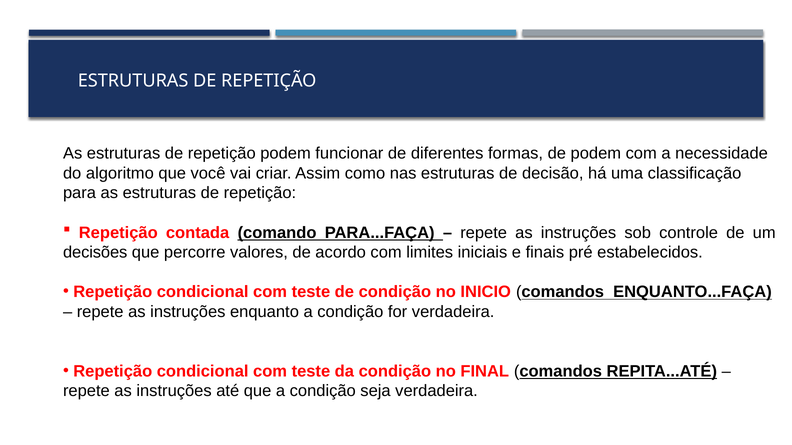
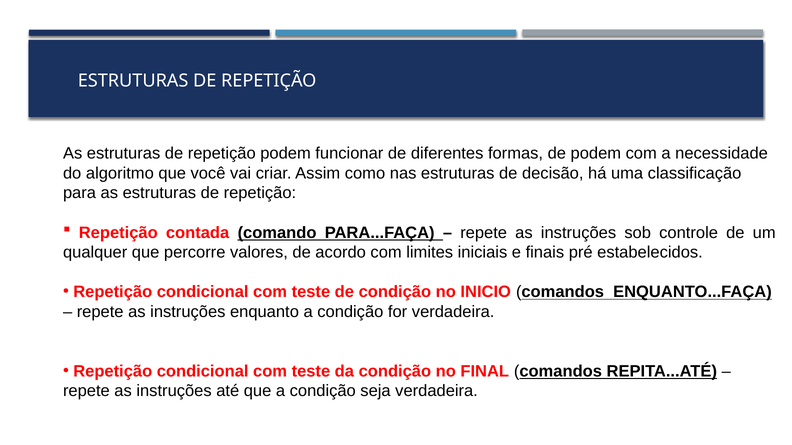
decisões: decisões -> qualquer
